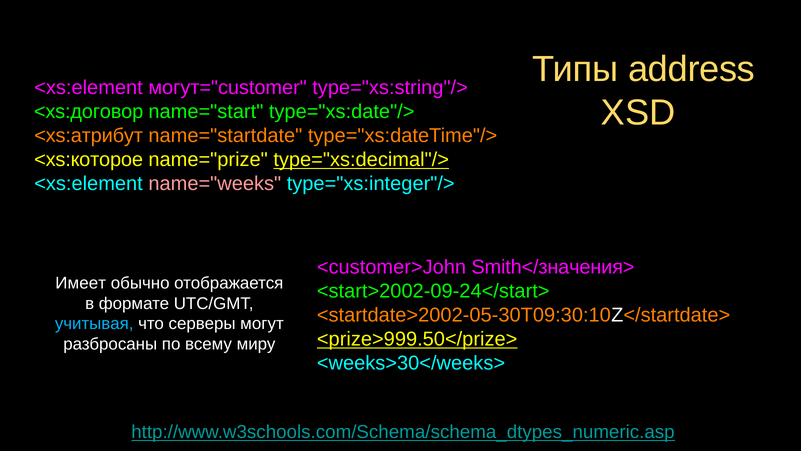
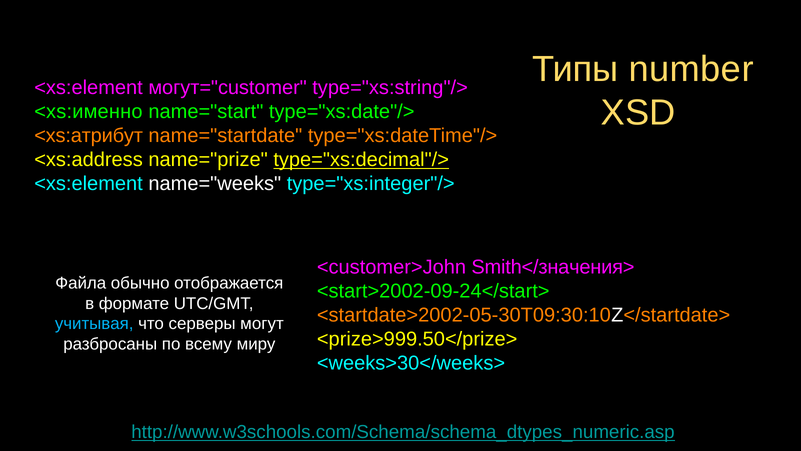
address: address -> number
<xs:договор: <xs:договор -> <xs:именно
<xs:которое: <xs:которое -> <xs:address
name="weeks colour: pink -> white
Имеет: Имеет -> Файла
<prize>999.50</prize> underline: present -> none
